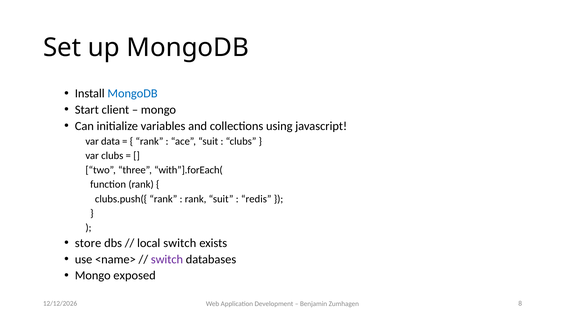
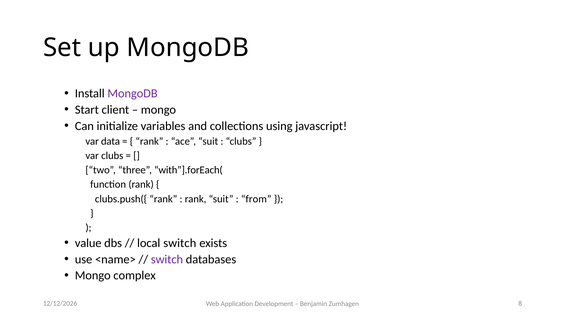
MongoDB at (133, 93) colour: blue -> purple
redis: redis -> from
store: store -> value
exposed: exposed -> complex
